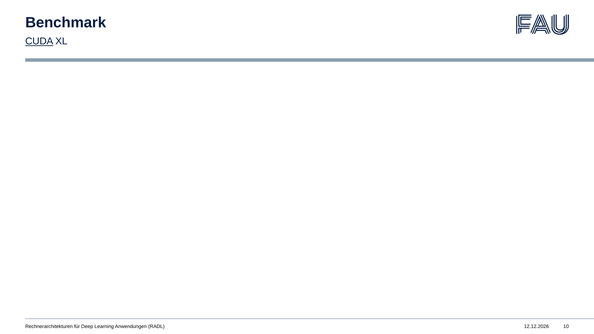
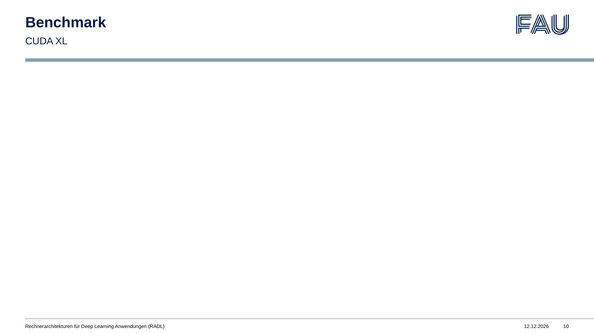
CUDA underline: present -> none
